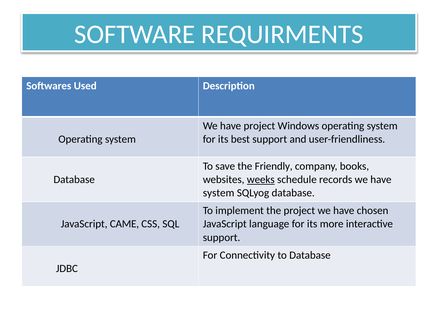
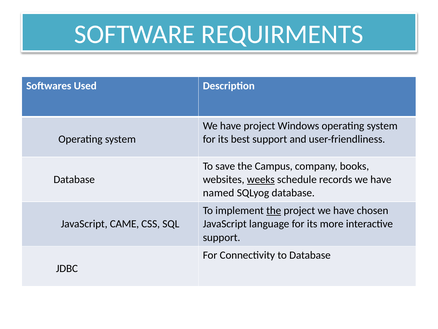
Friendly: Friendly -> Campus
system at (219, 193): system -> named
the at (274, 210) underline: none -> present
